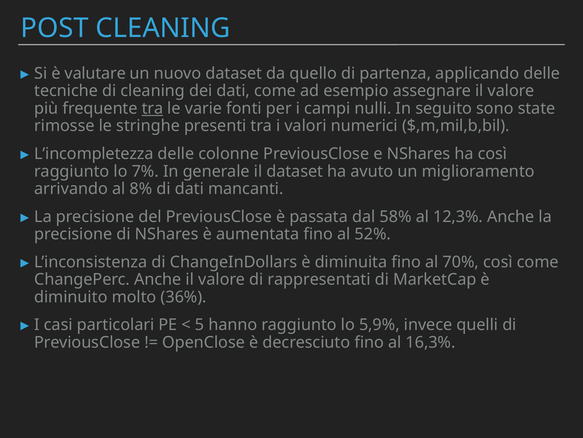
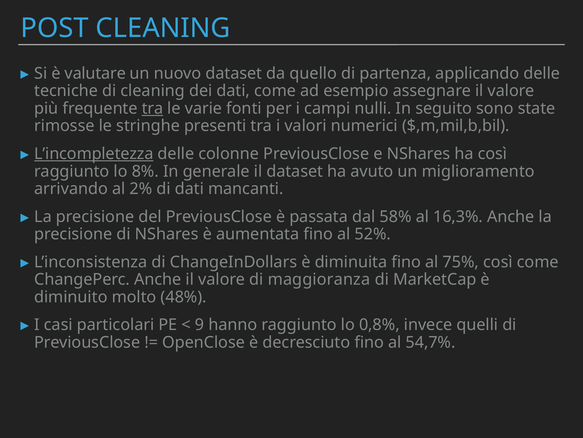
L’incompletezza underline: none -> present
7%: 7% -> 8%
8%: 8% -> 2%
12,3%: 12,3% -> 16,3%
70%: 70% -> 75%
rappresentati: rappresentati -> maggioranza
36%: 36% -> 48%
5: 5 -> 9
5,9%: 5,9% -> 0,8%
16,3%: 16,3% -> 54,7%
